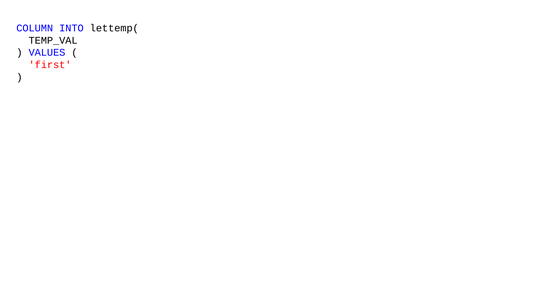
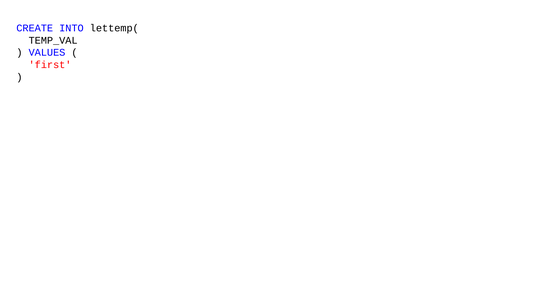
COLUMN: COLUMN -> CREATE
